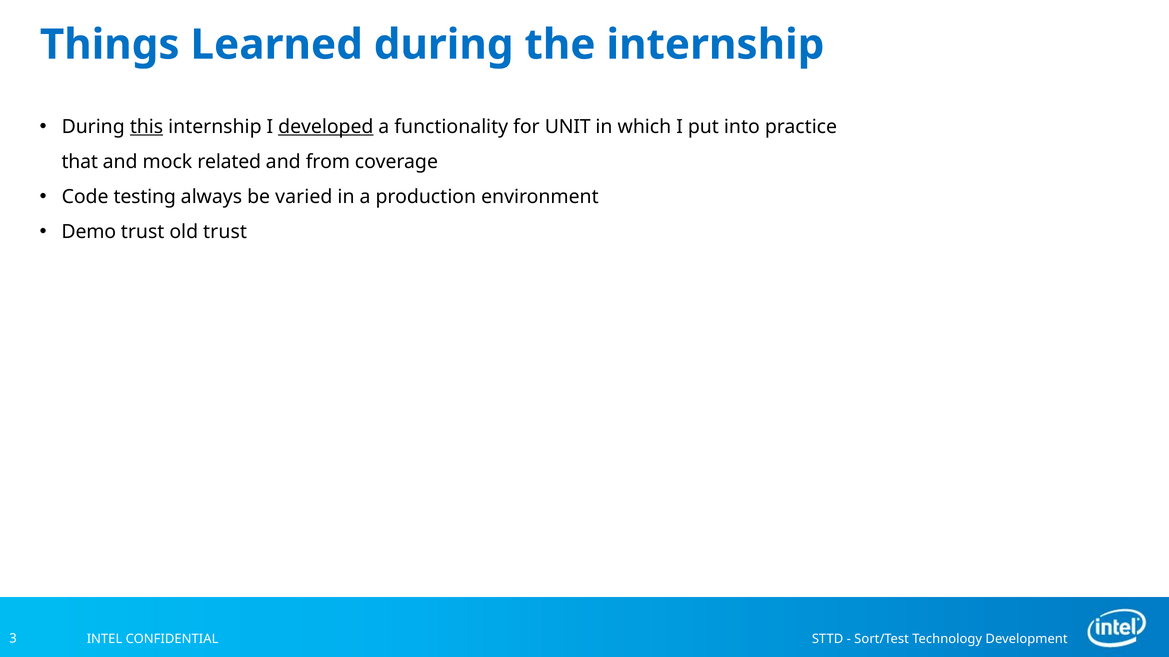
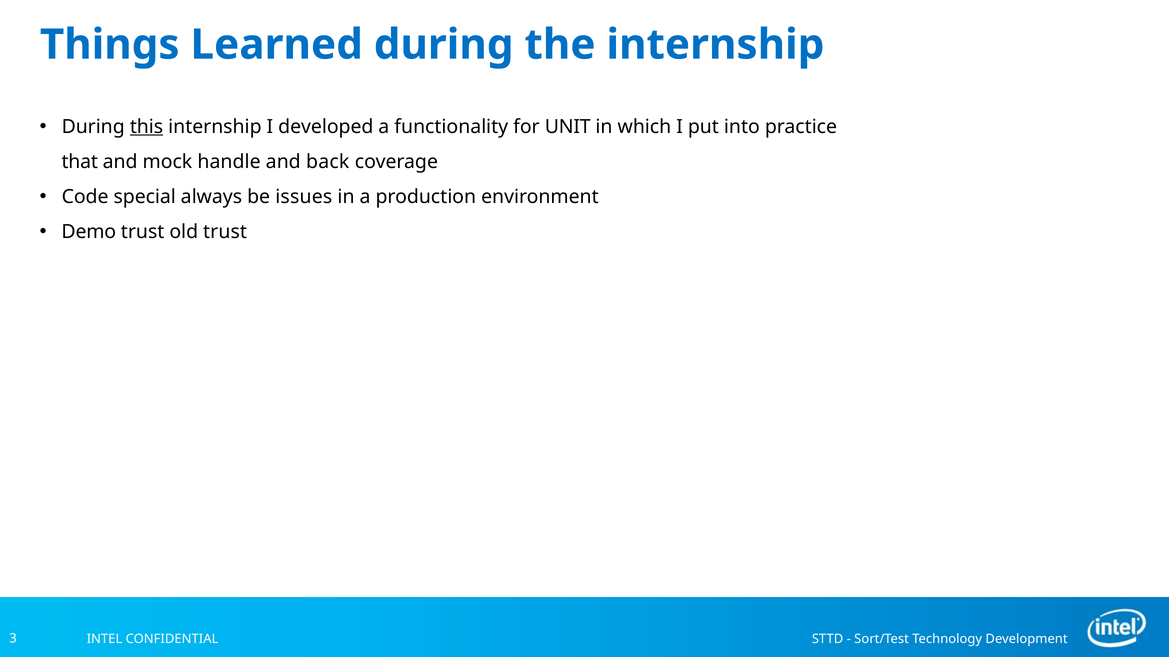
developed underline: present -> none
related: related -> handle
from: from -> back
testing: testing -> special
varied: varied -> issues
